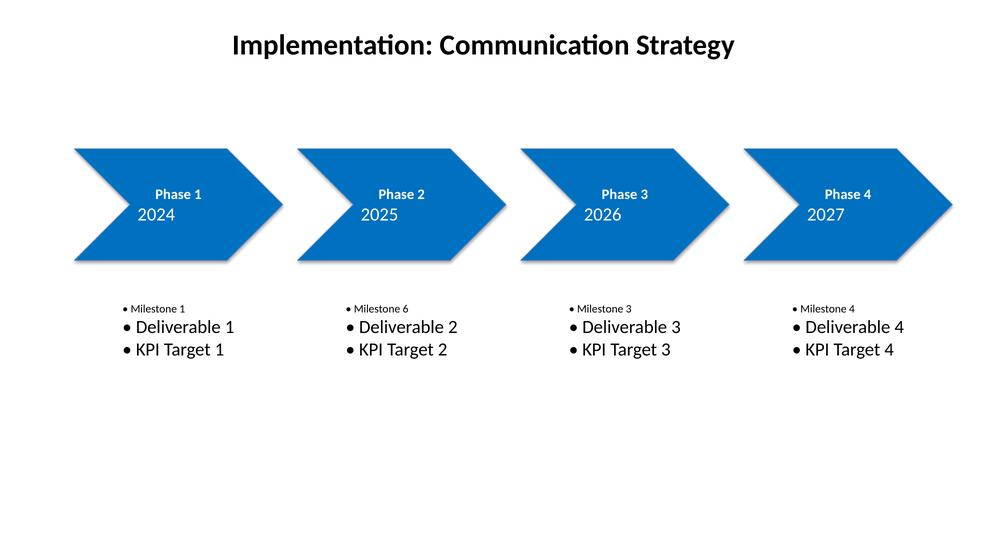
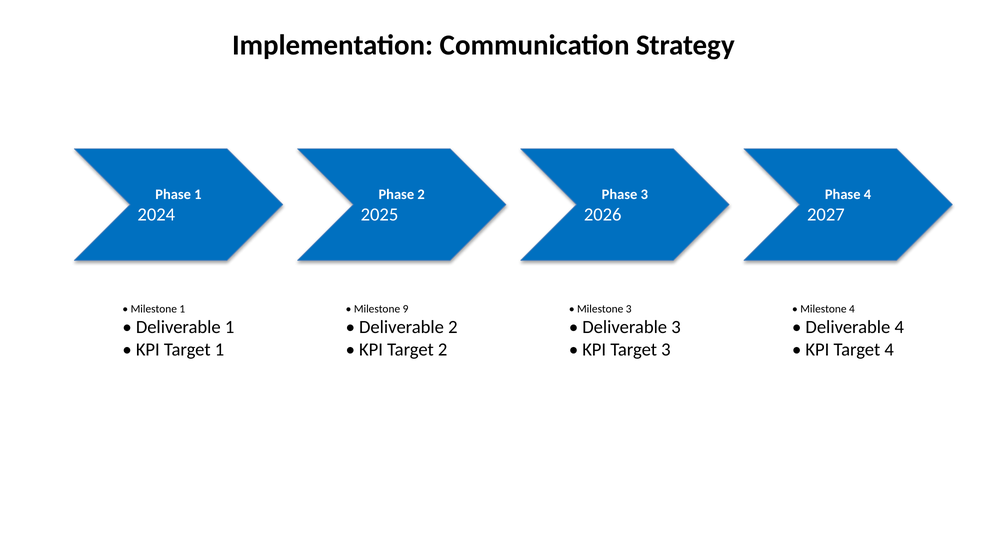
6: 6 -> 9
